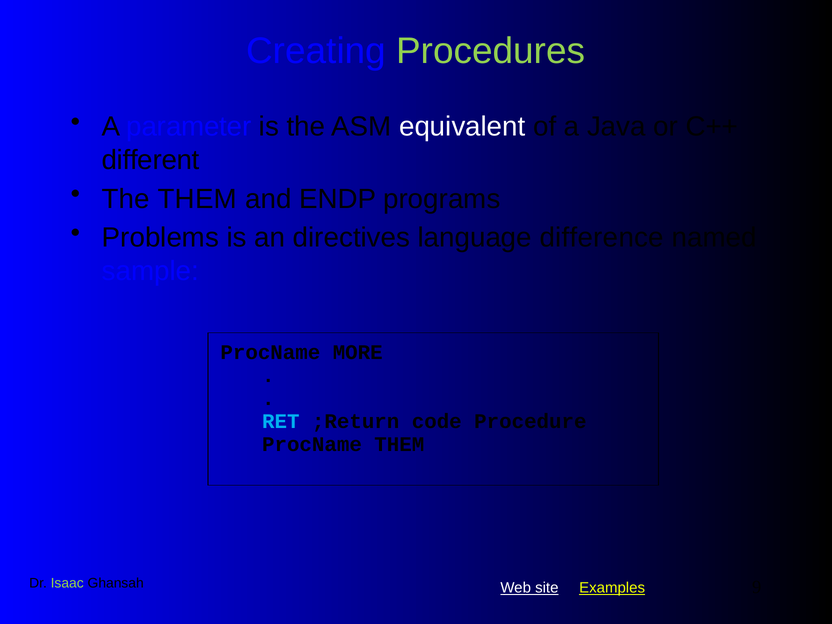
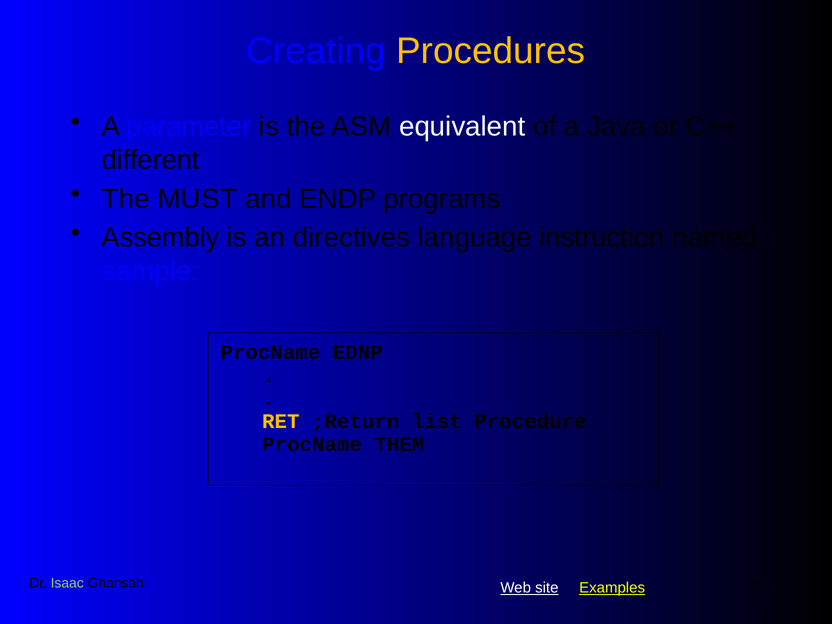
Procedures colour: light green -> yellow
The THEM: THEM -> MUST
Problems: Problems -> Assembly
difference: difference -> instruction
MORE: MORE -> EDNP
RET colour: light blue -> yellow
code: code -> list
